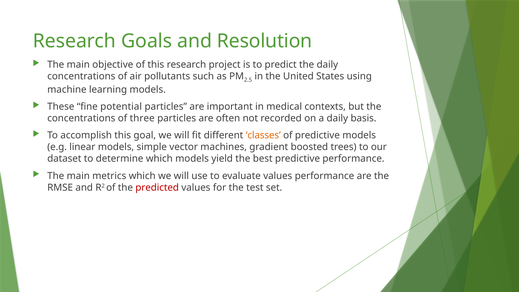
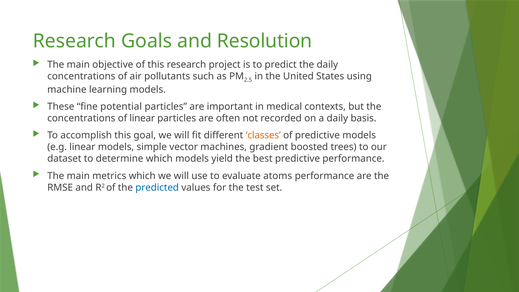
of three: three -> linear
evaluate values: values -> atoms
predicted colour: red -> blue
